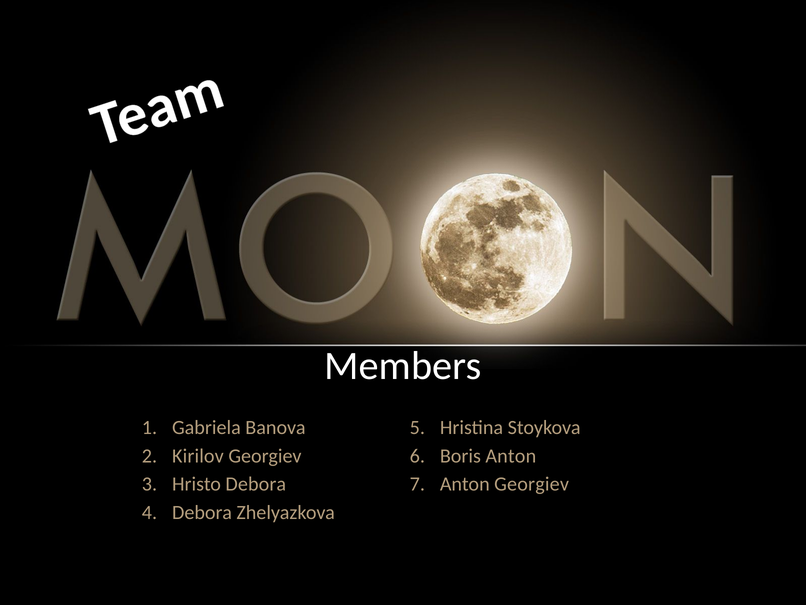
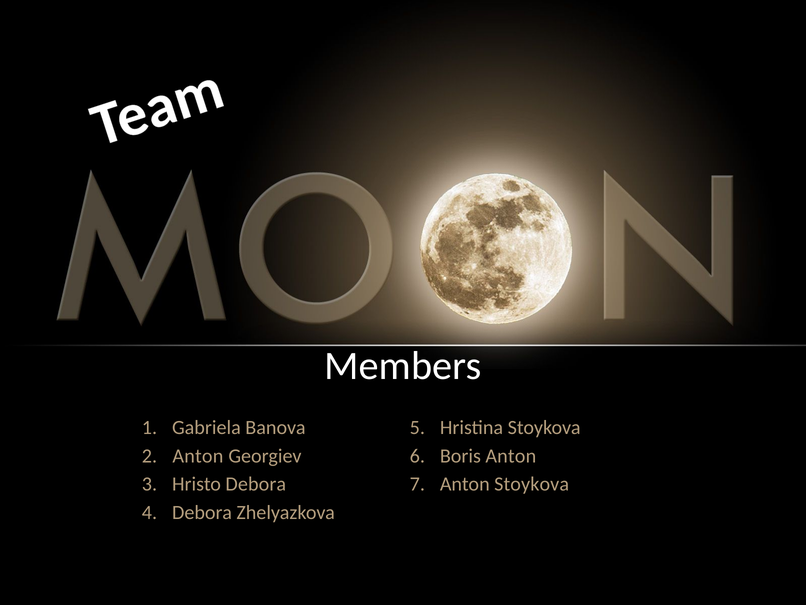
Kirilov at (198, 456): Kirilov -> Anton
Anton Georgiev: Georgiev -> Stoykova
